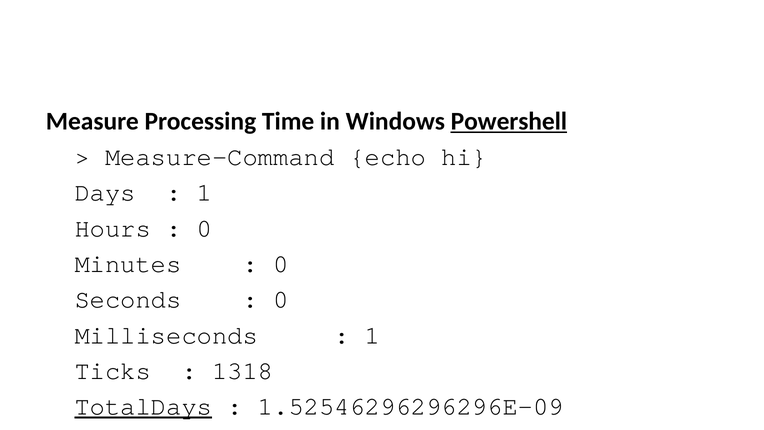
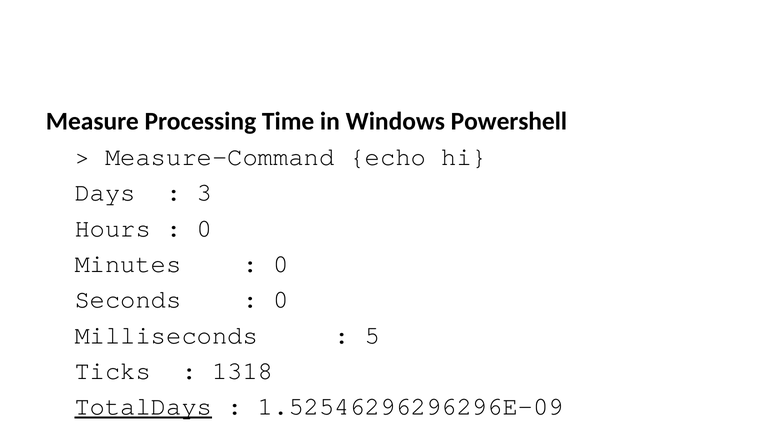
Powershell underline: present -> none
1 at (204, 192): 1 -> 3
1 at (373, 335): 1 -> 5
